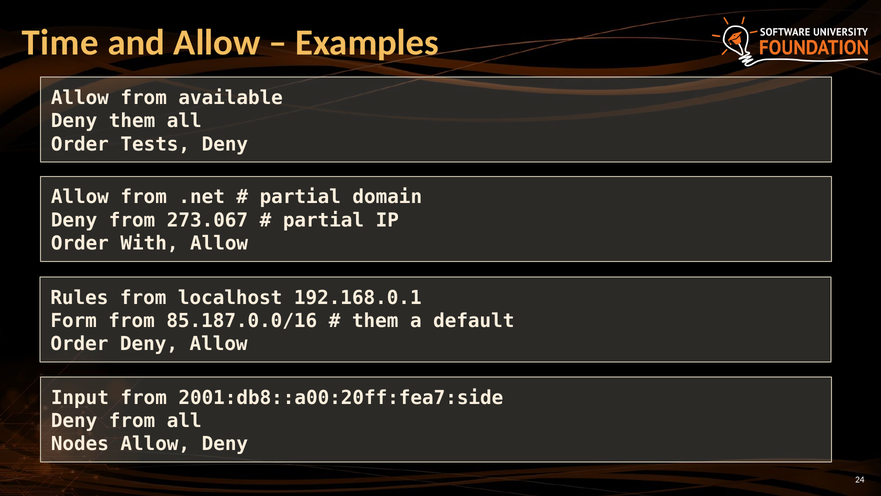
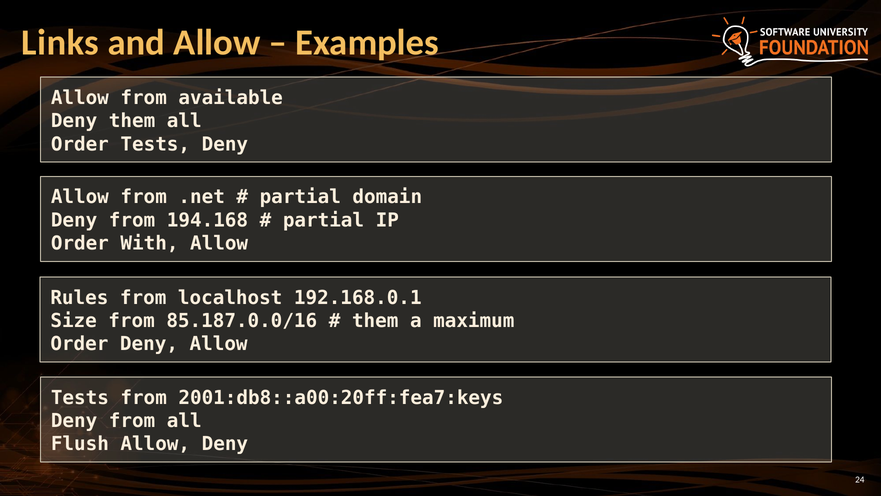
Time: Time -> Links
273.067: 273.067 -> 194.168
Form: Form -> Size
default: default -> maximum
Input at (80, 398): Input -> Tests
2001:db8::a00:20ff:fea7:side: 2001:db8::a00:20ff:fea7:side -> 2001:db8::a00:20ff:fea7:keys
Nodes: Nodes -> Flush
